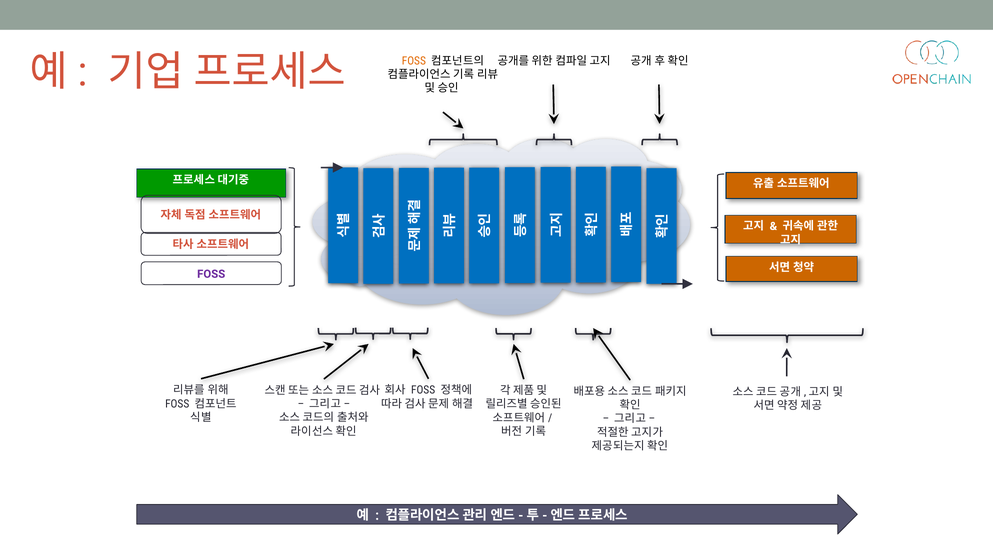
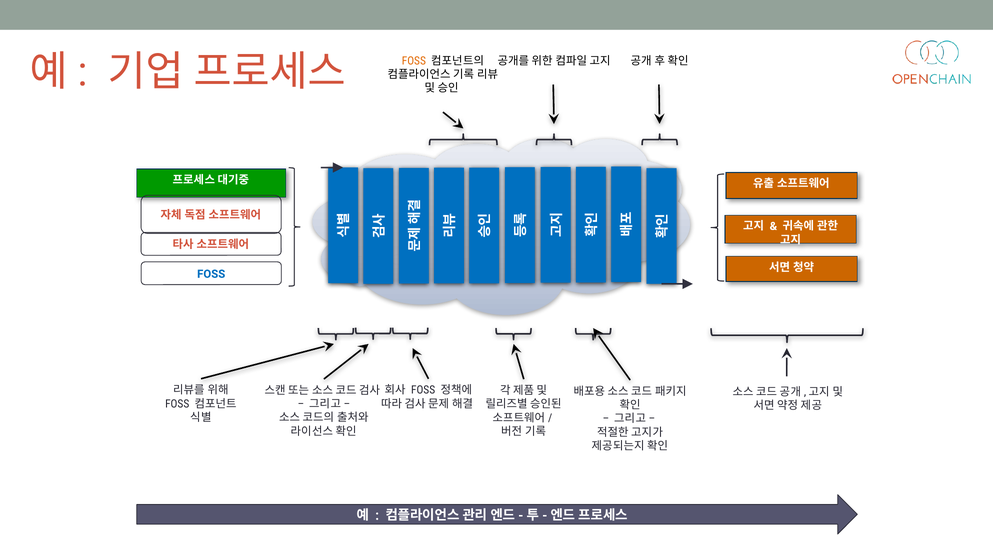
FOSS at (211, 274) colour: purple -> blue
